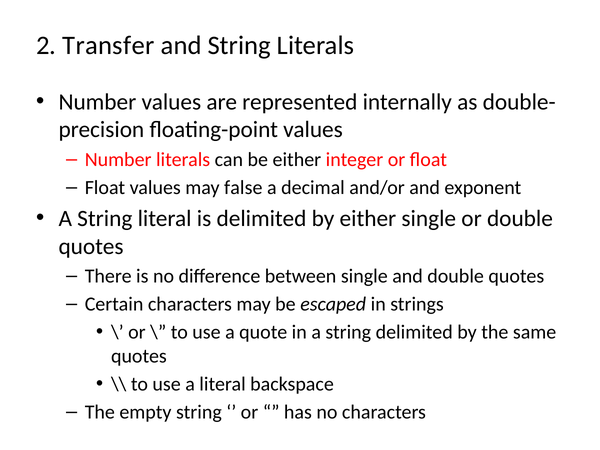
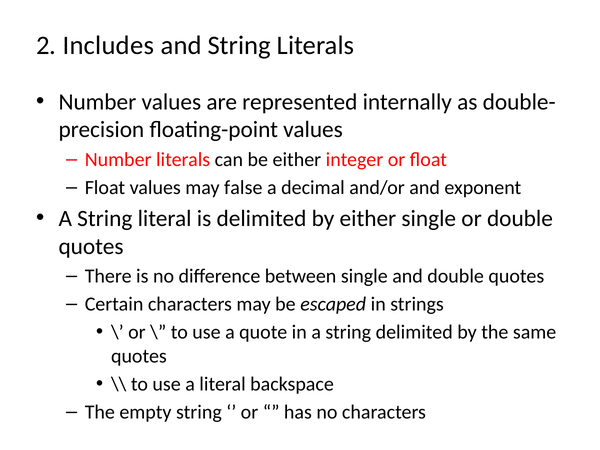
Transfer: Transfer -> Includes
